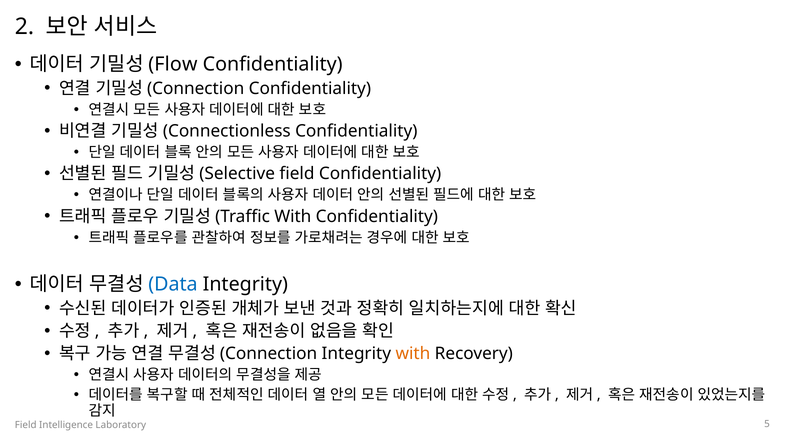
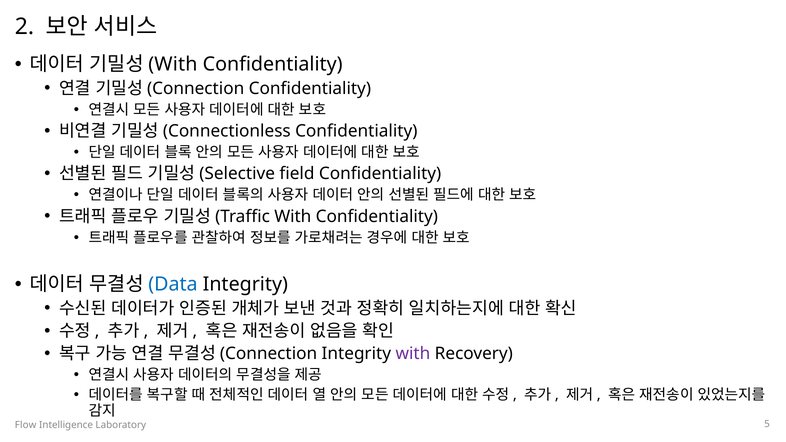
Flow at (173, 65): Flow -> With
with at (413, 354) colour: orange -> purple
Field at (26, 425): Field -> Flow
